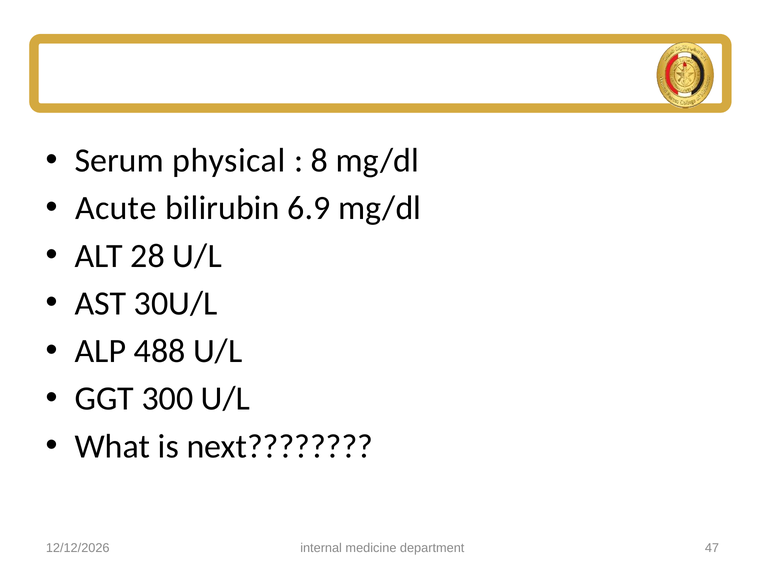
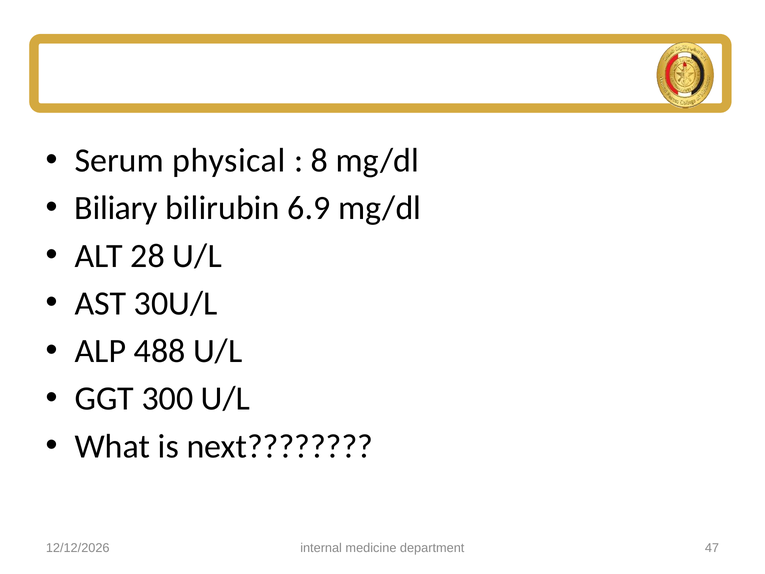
Acute: Acute -> Biliary
